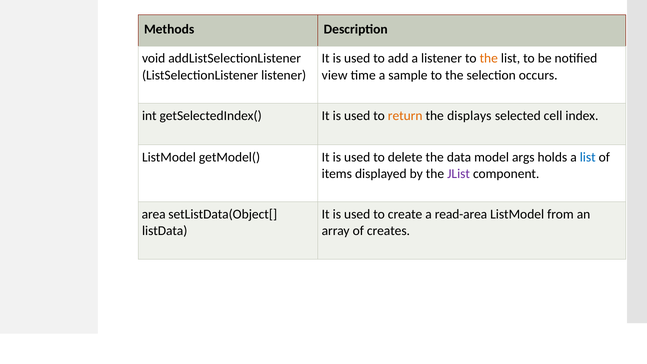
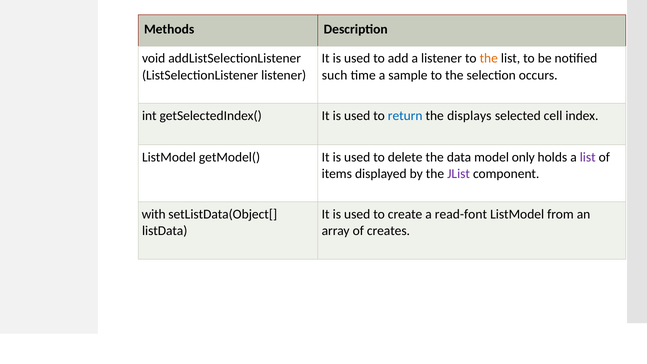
view: view -> such
return colour: orange -> blue
args: args -> only
list at (588, 157) colour: blue -> purple
area: area -> with
read-area: read-area -> read-font
